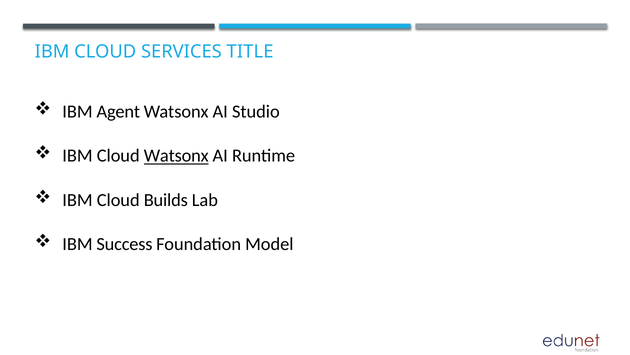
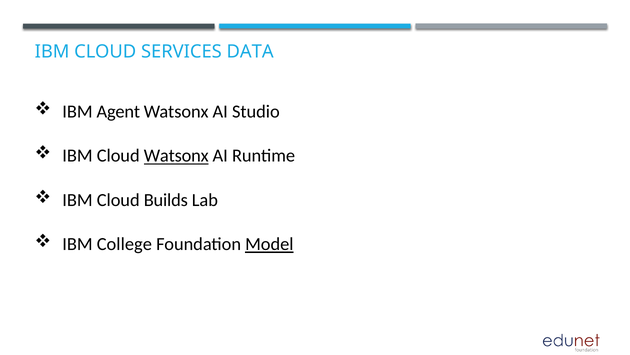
TITLE: TITLE -> DATA
Success: Success -> College
Model underline: none -> present
